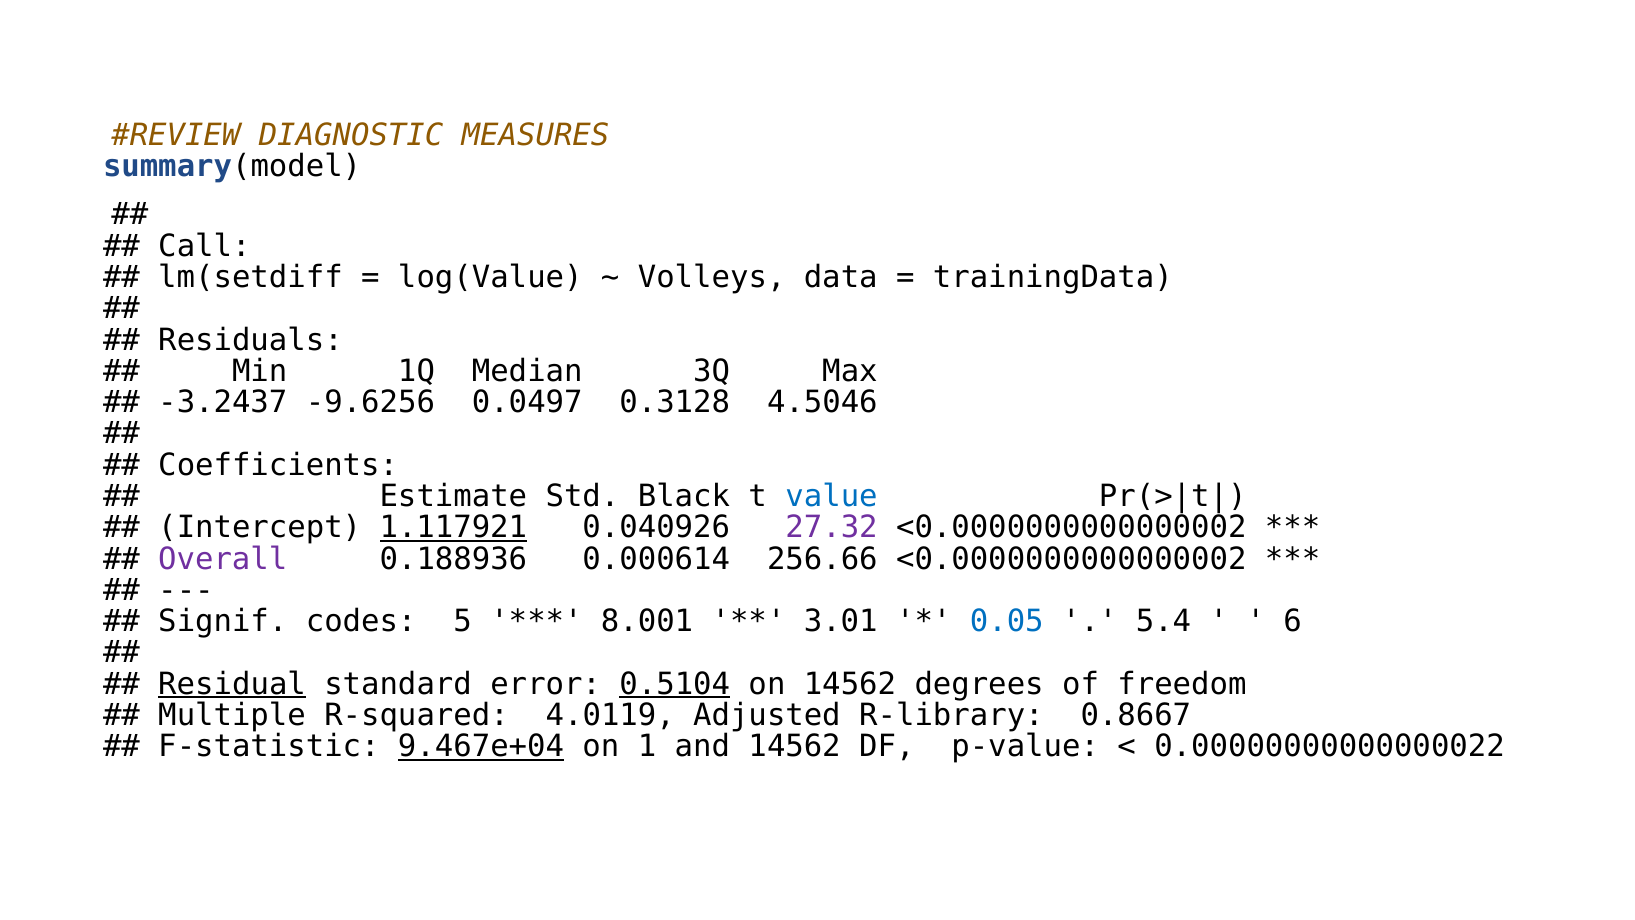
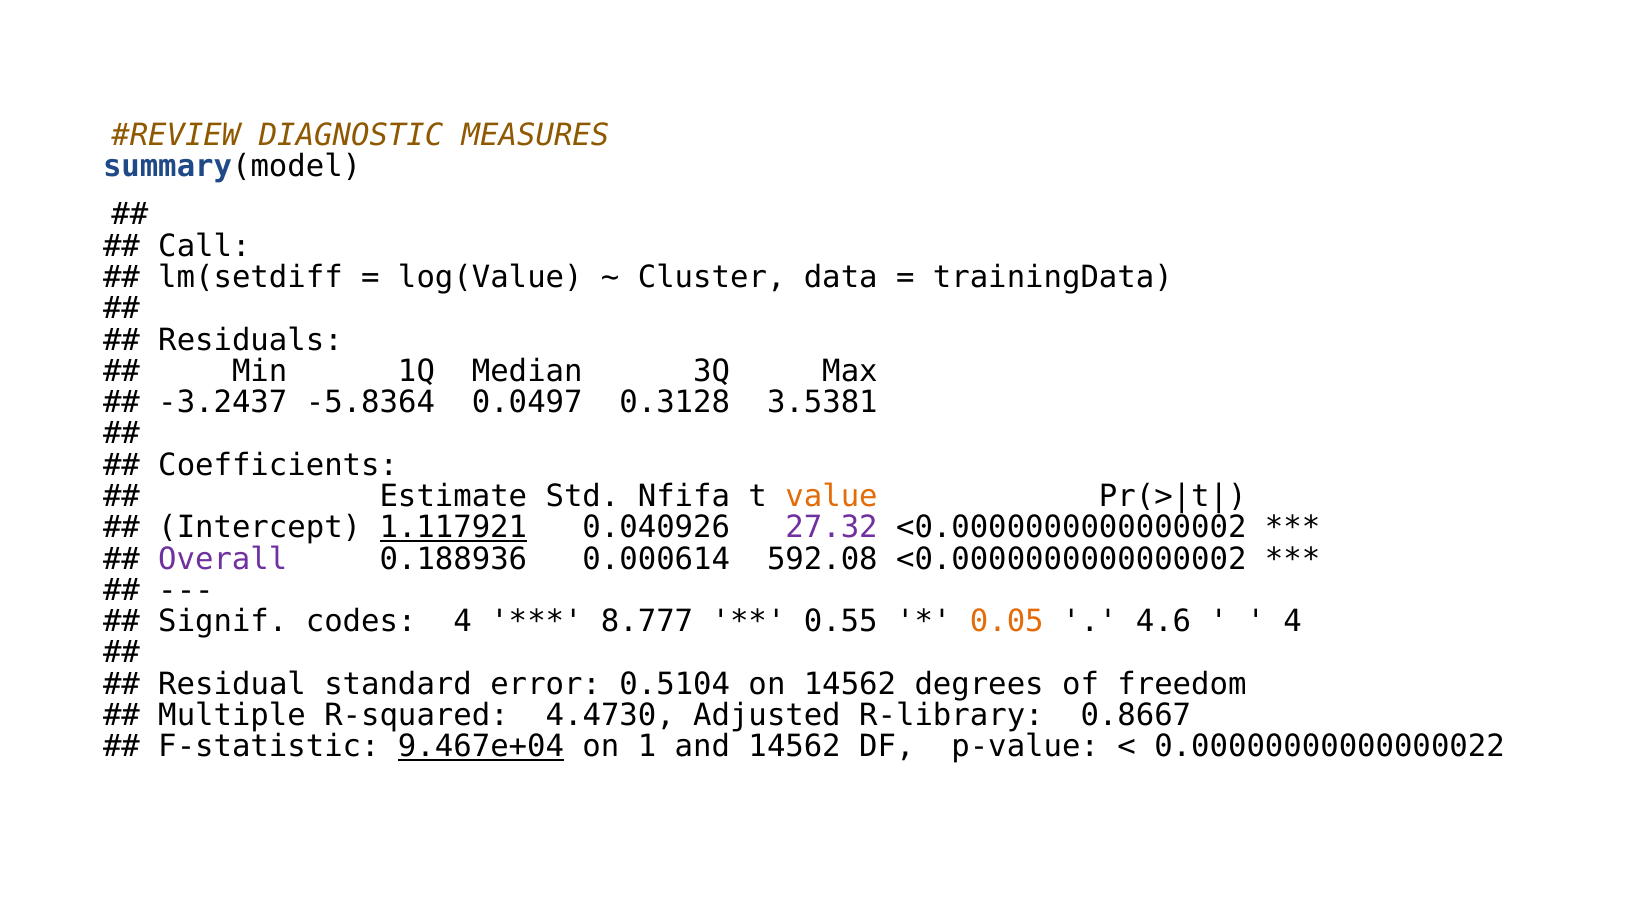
Volleys: Volleys -> Cluster
-9.6256: -9.6256 -> -5.8364
4.5046: 4.5046 -> 3.5381
Black: Black -> Nfifa
value colour: blue -> orange
256.66: 256.66 -> 592.08
codes 5: 5 -> 4
8.001: 8.001 -> 8.777
3.01: 3.01 -> 0.55
0.05 colour: blue -> orange
5.4: 5.4 -> 4.6
6 at (1293, 621): 6 -> 4
Residual underline: present -> none
0.5104 underline: present -> none
4.0119: 4.0119 -> 4.4730
